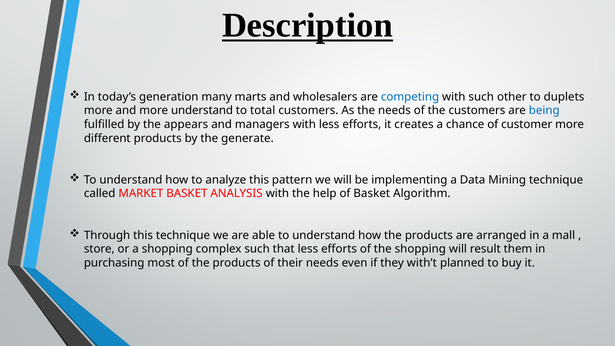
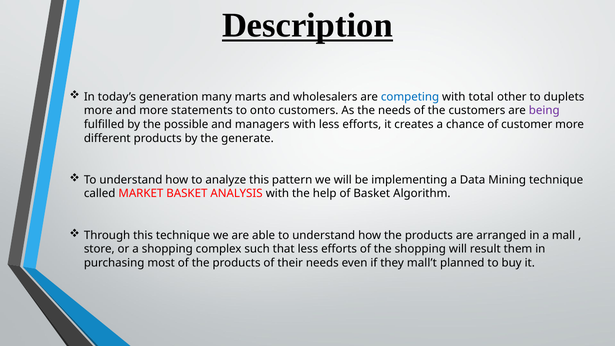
with such: such -> total
more understand: understand -> statements
total: total -> onto
being colour: blue -> purple
appears: appears -> possible
with’t: with’t -> mall’t
